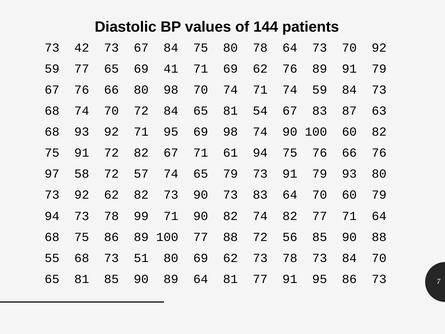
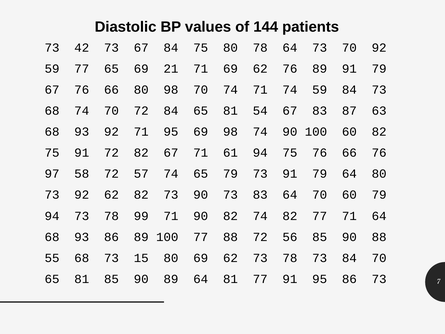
41: 41 -> 21
79 93: 93 -> 64
75 at (82, 237): 75 -> 93
51: 51 -> 15
